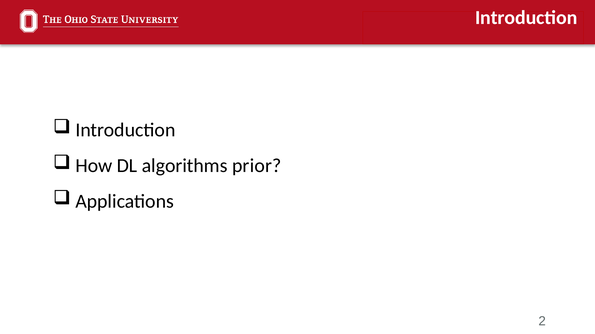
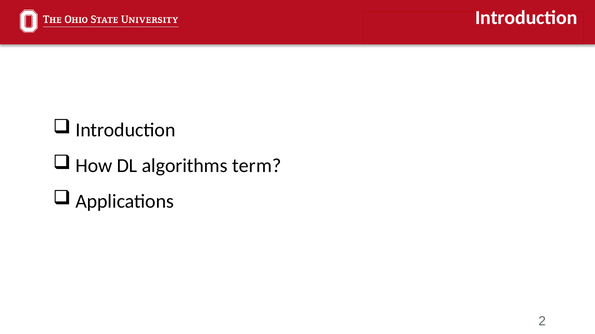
prior: prior -> term
